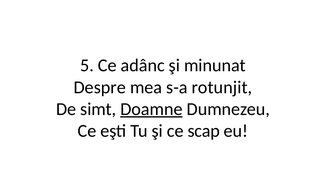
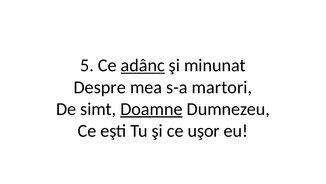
adânc underline: none -> present
rotunjit: rotunjit -> martori
scap: scap -> uşor
